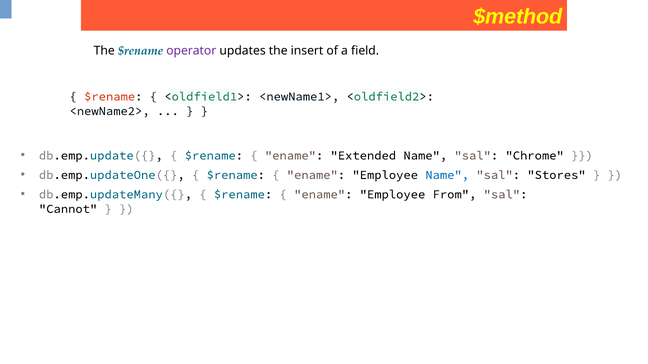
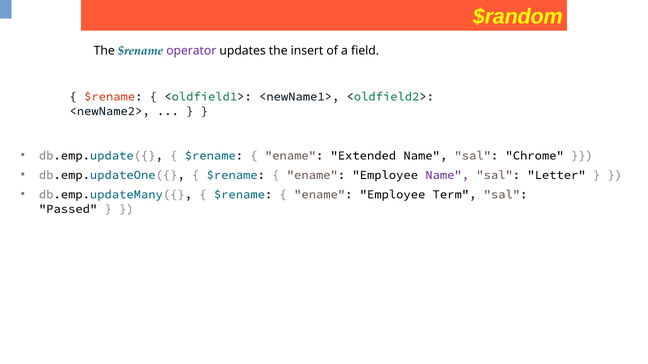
$method: $method -> $random
Name at (447, 175) colour: blue -> purple
Stores: Stores -> Letter
From: From -> Term
Cannot: Cannot -> Passed
